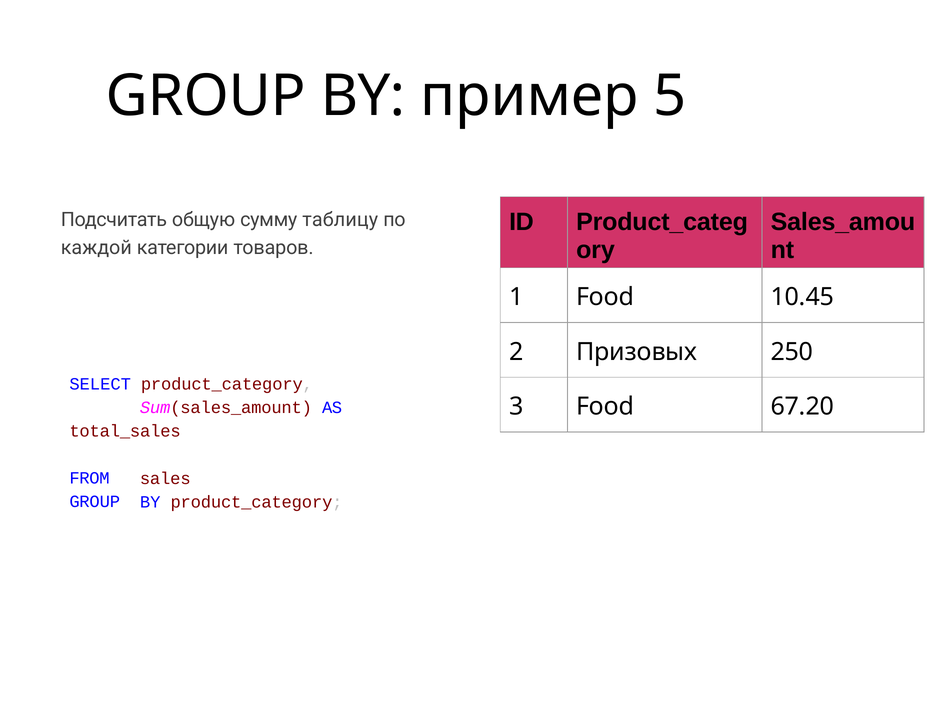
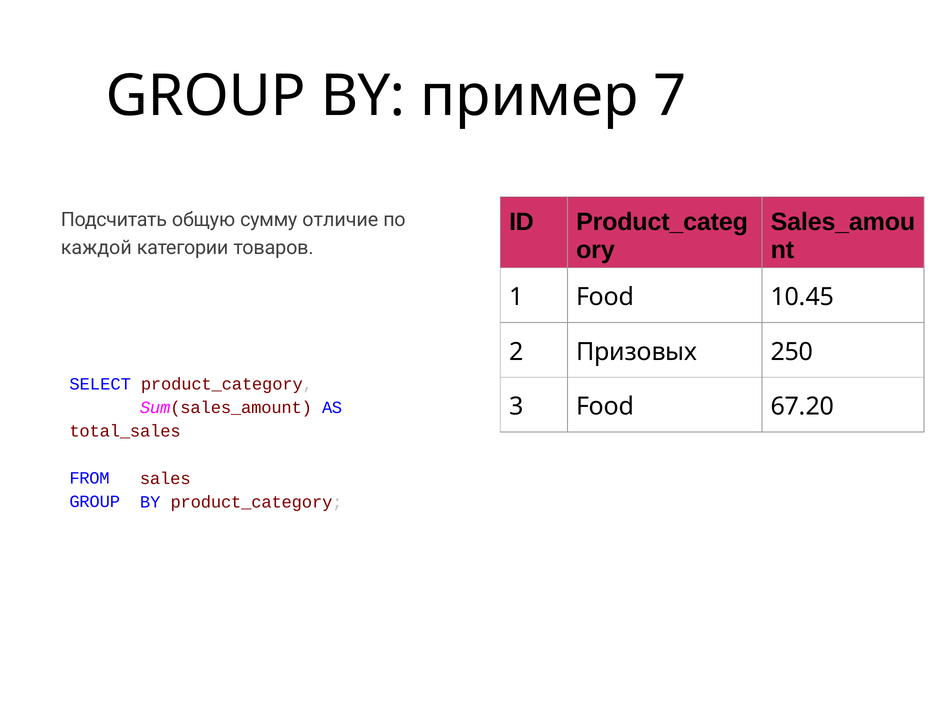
5: 5 -> 7
таблицу: таблицу -> отличие
